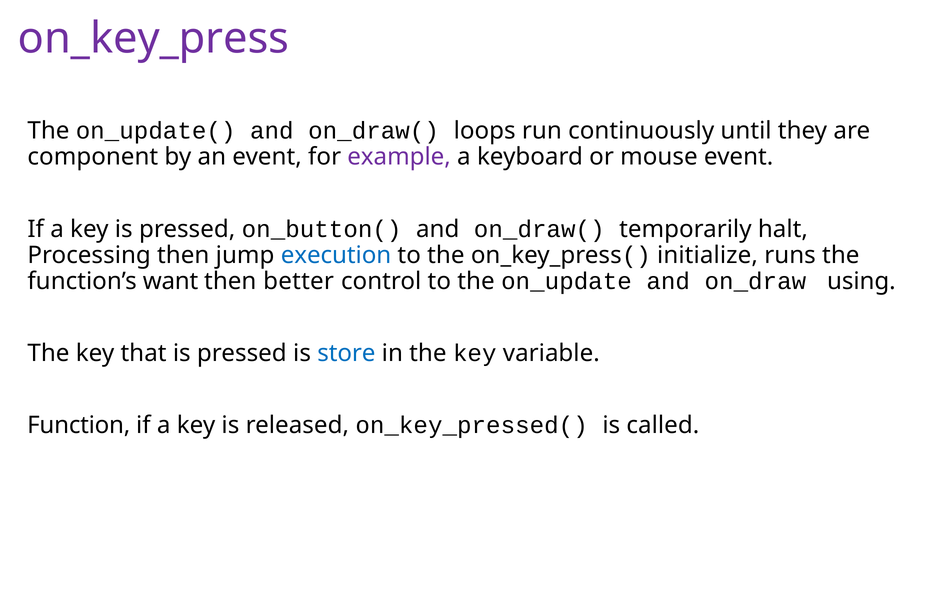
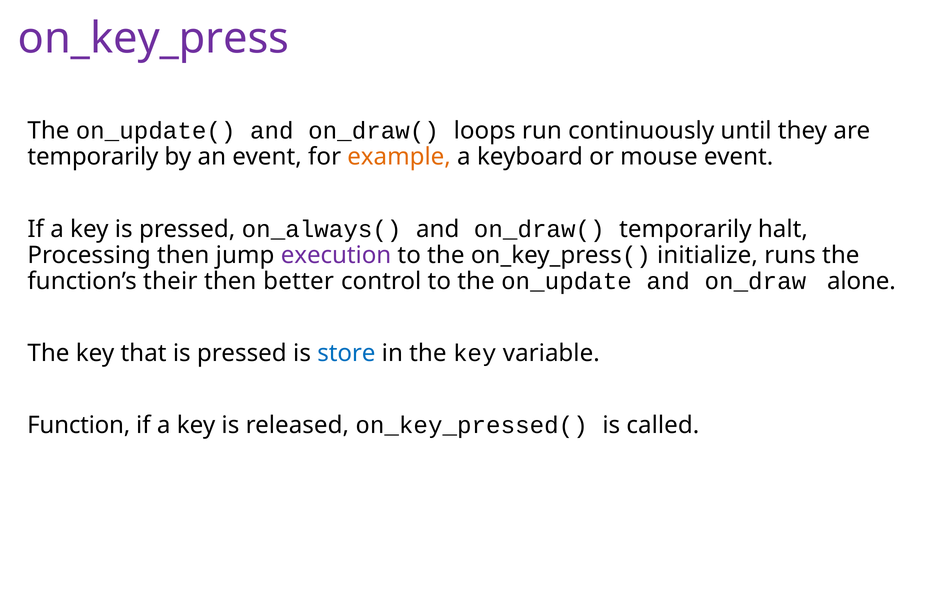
component at (93, 157): component -> temporarily
example colour: purple -> orange
on_button(: on_button( -> on_always(
execution colour: blue -> purple
want: want -> their
using: using -> alone
